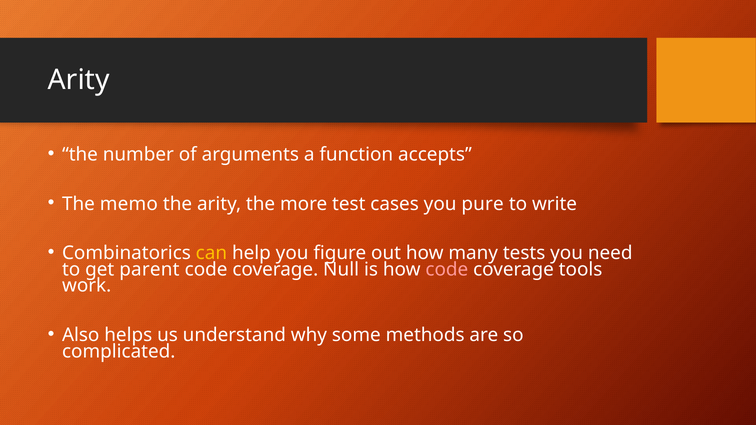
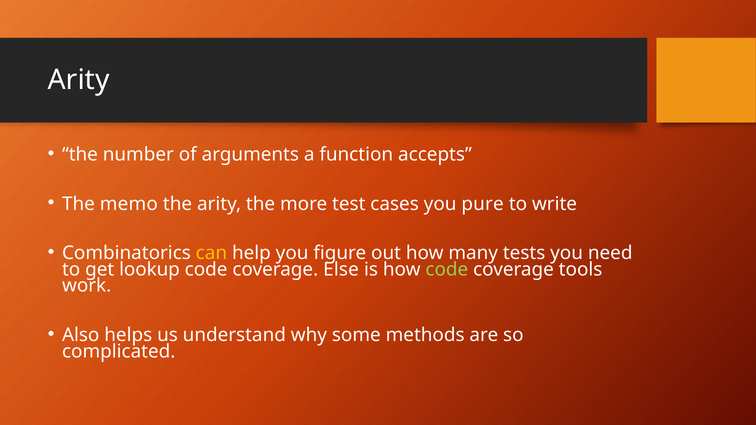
parent: parent -> lookup
Null: Null -> Else
code at (447, 270) colour: pink -> light green
